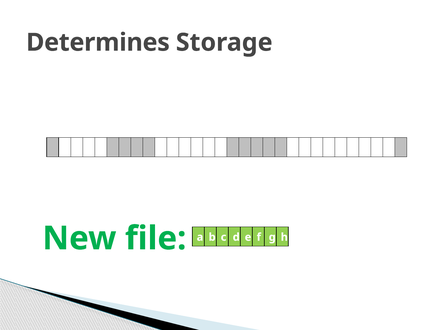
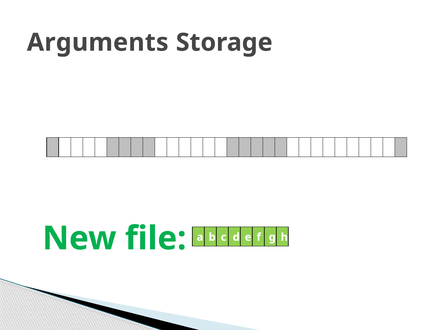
Determines: Determines -> Arguments
